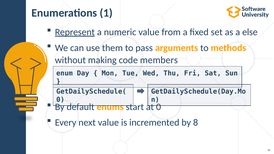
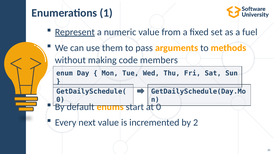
else: else -> fuel
8: 8 -> 2
